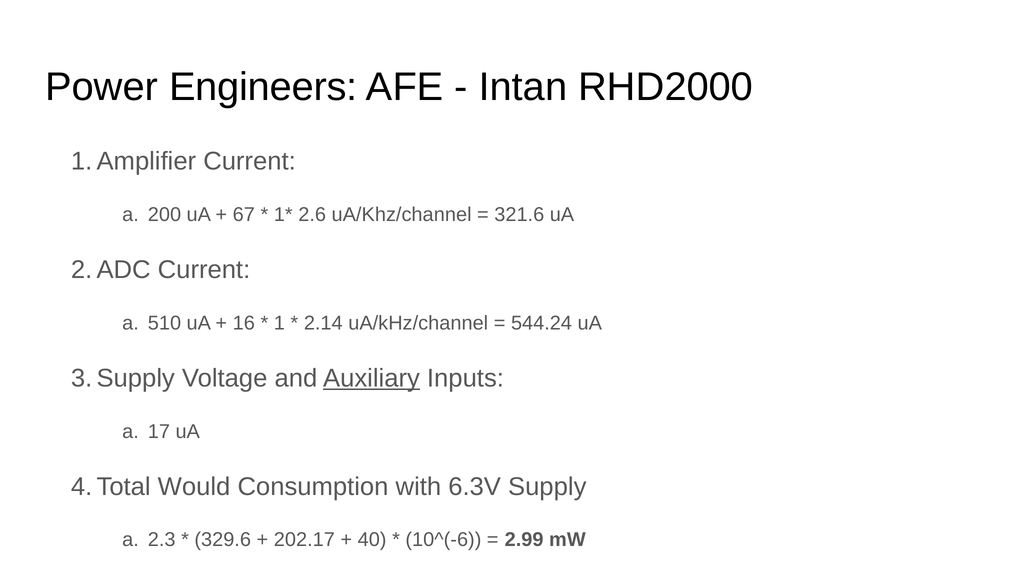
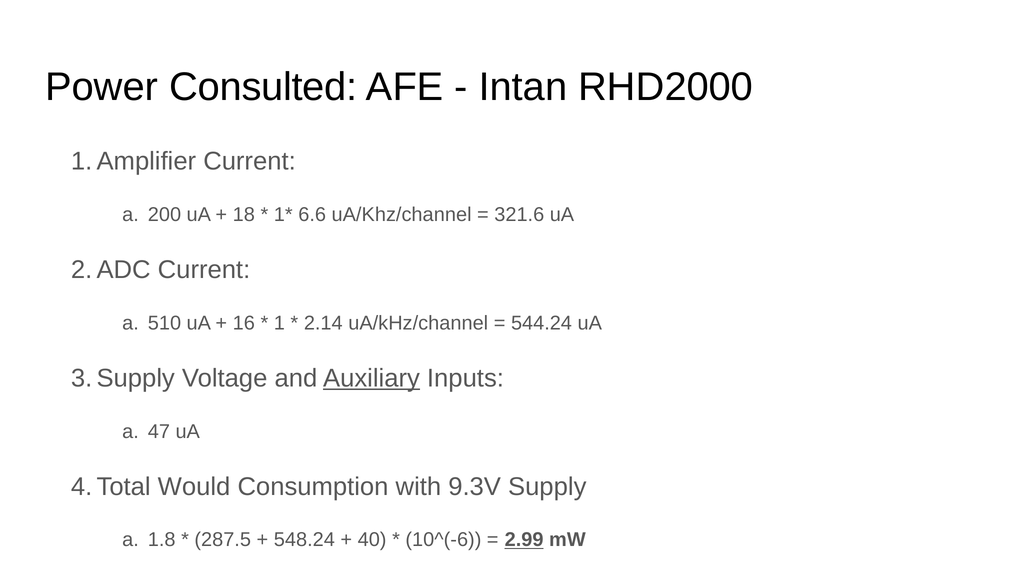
Engineers: Engineers -> Consulted
67: 67 -> 18
2.6: 2.6 -> 6.6
17: 17 -> 47
6.3V: 6.3V -> 9.3V
2.3: 2.3 -> 1.8
329.6: 329.6 -> 287.5
202.17: 202.17 -> 548.24
2.99 underline: none -> present
